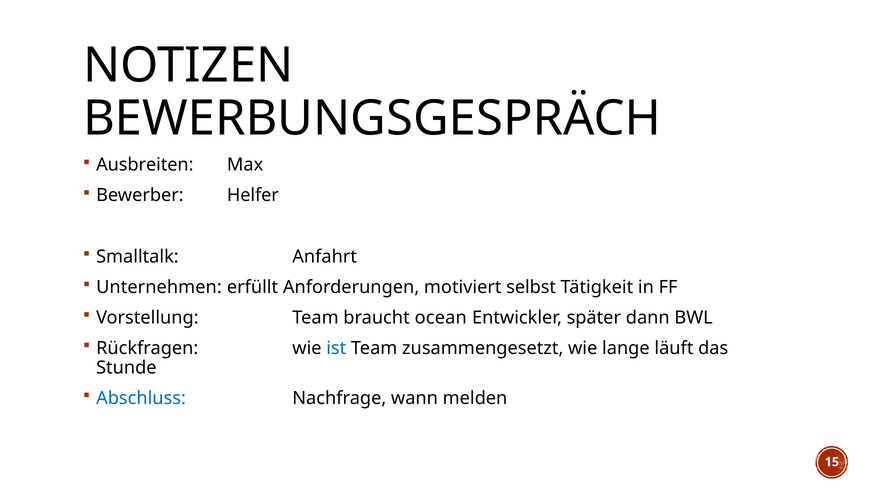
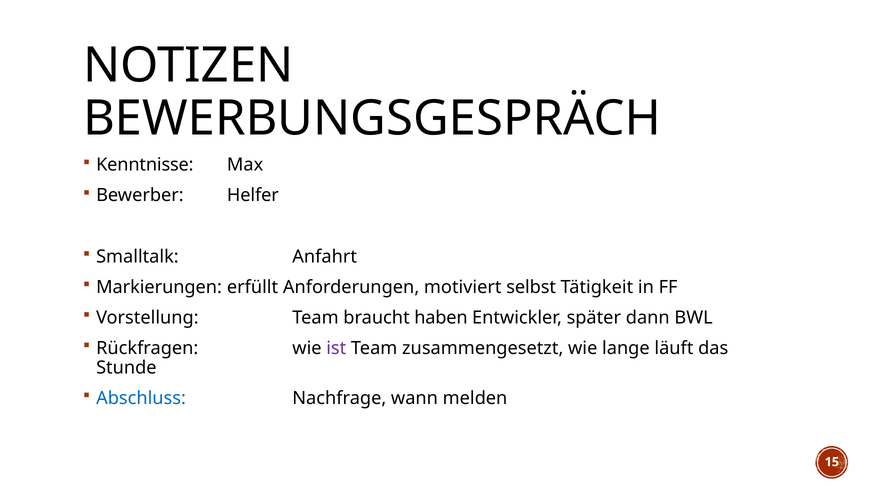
Ausbreiten: Ausbreiten -> Kenntnisse
Unternehmen: Unternehmen -> Markierungen
ocean: ocean -> haben
ist colour: blue -> purple
